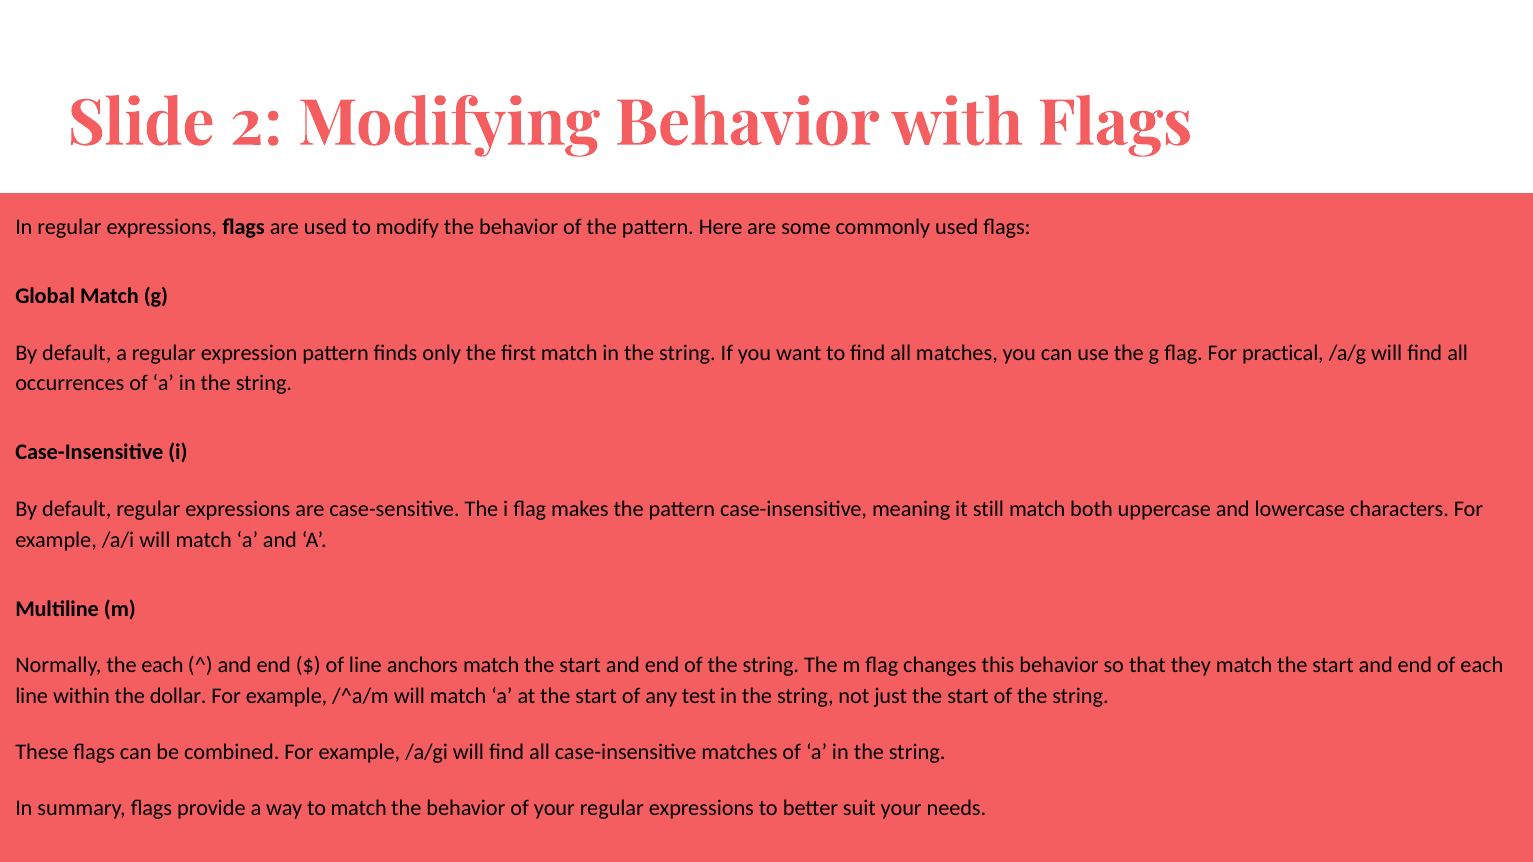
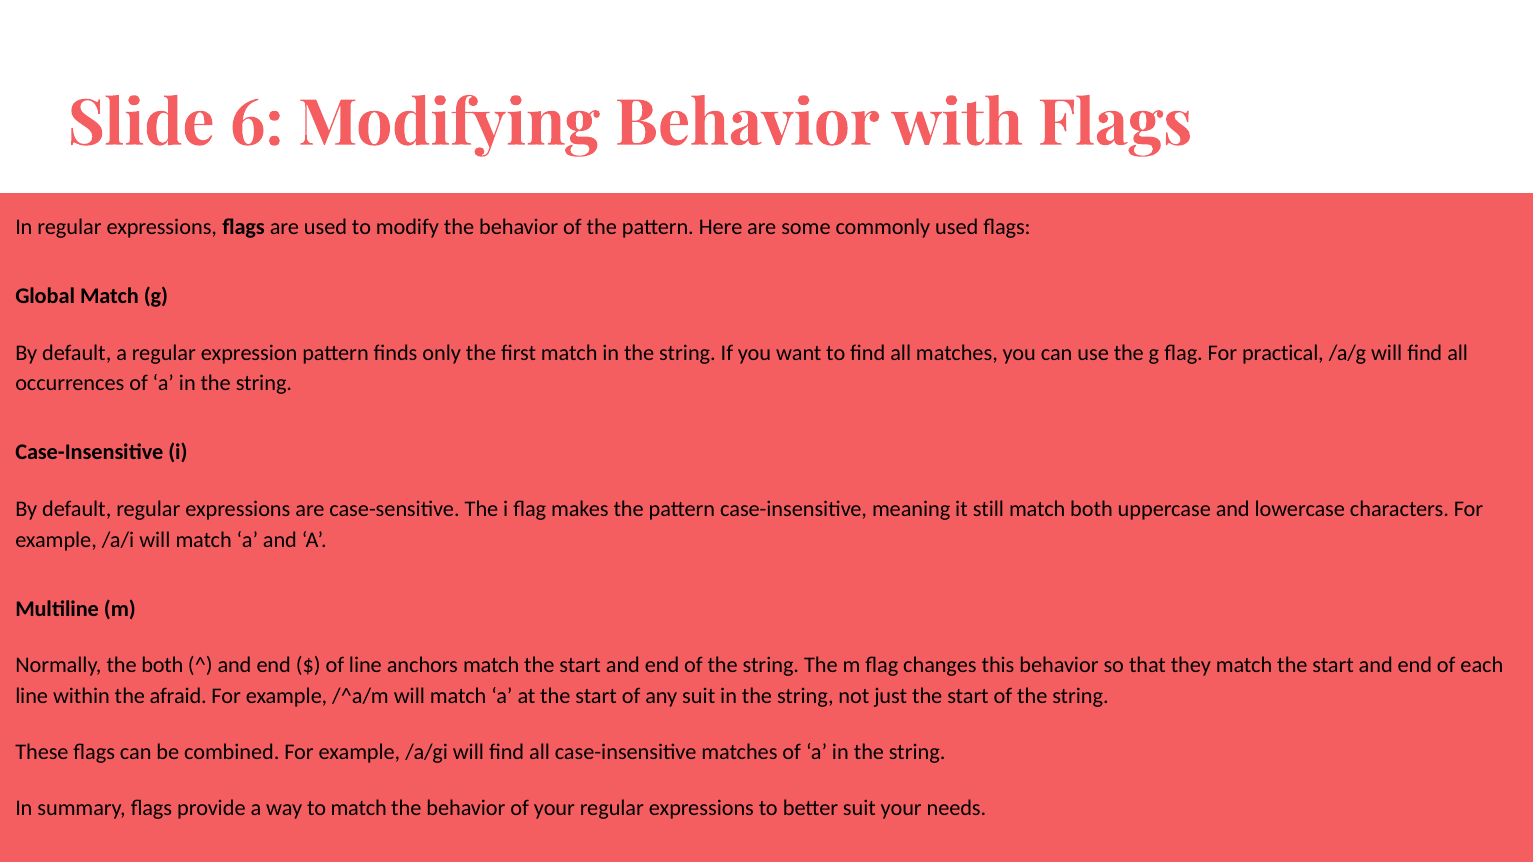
2: 2 -> 6
the each: each -> both
dollar: dollar -> afraid
any test: test -> suit
